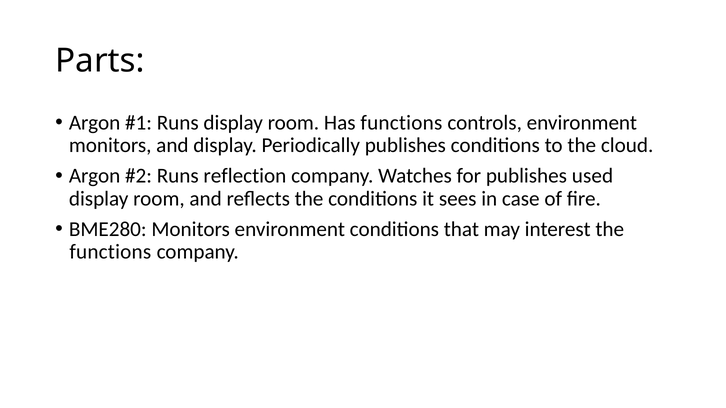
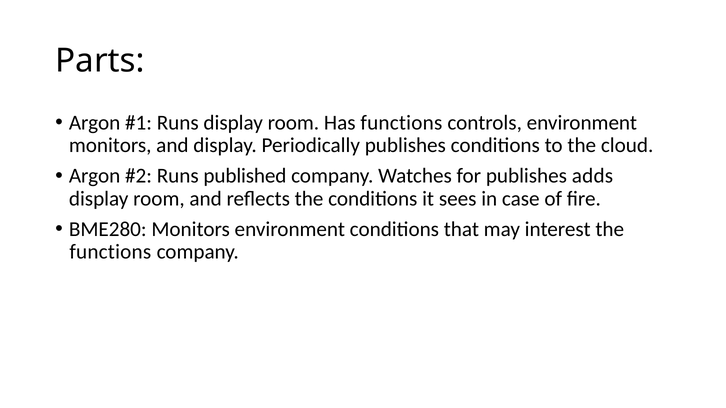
reflection: reflection -> published
used: used -> adds
